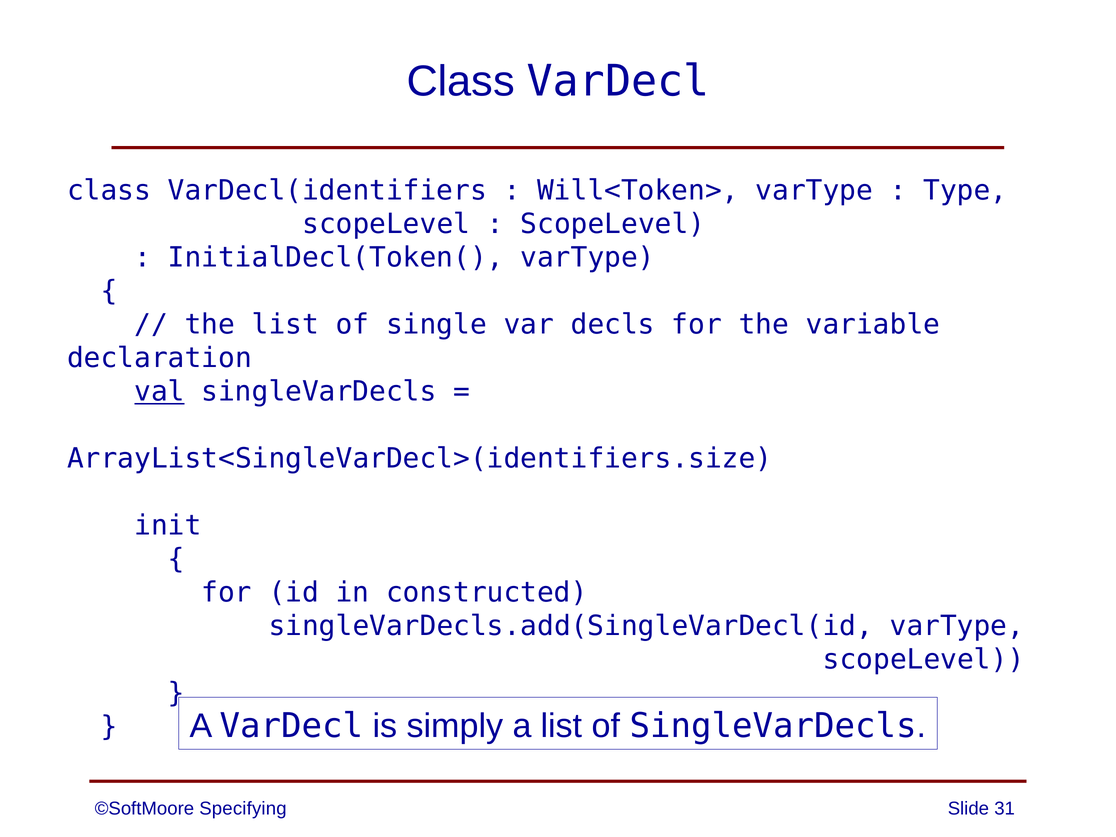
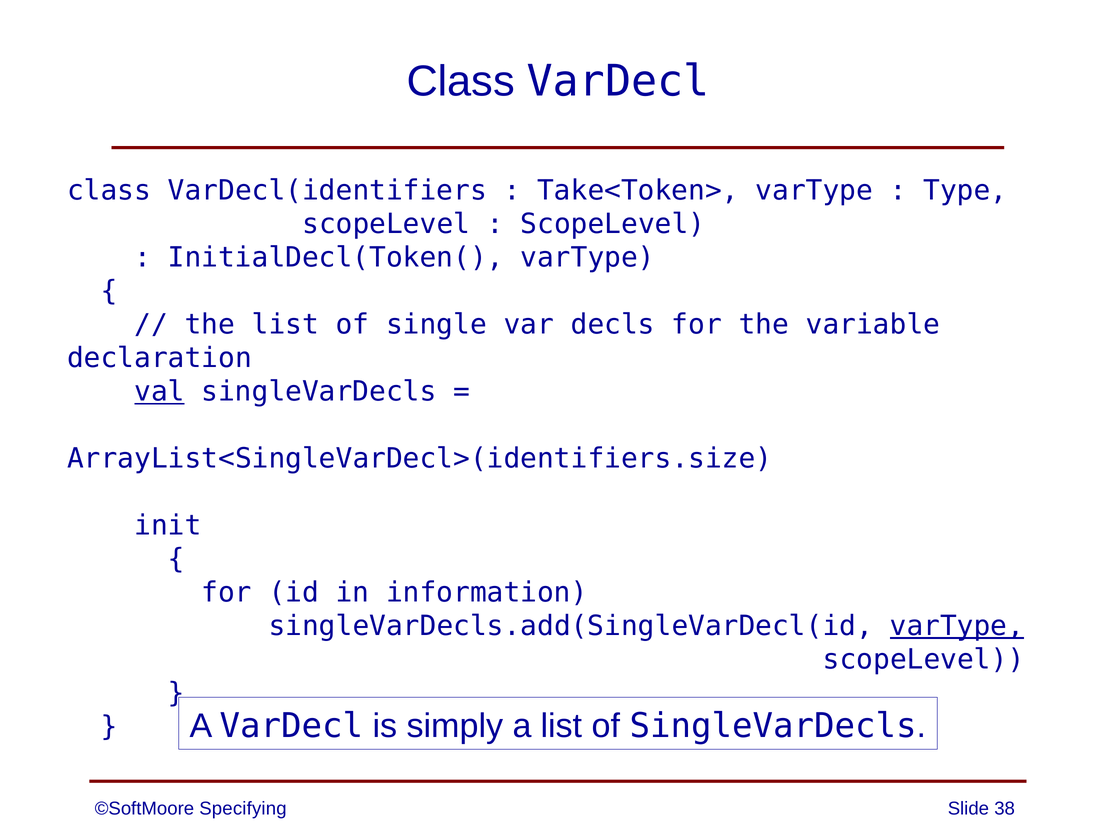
Will<Token>: Will<Token> -> Take<Token>
constructed: constructed -> information
varType at (957, 626) underline: none -> present
31: 31 -> 38
